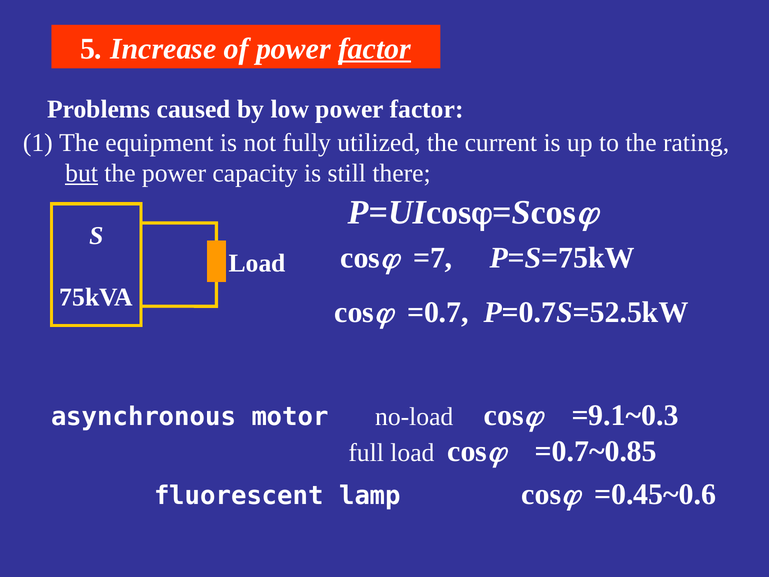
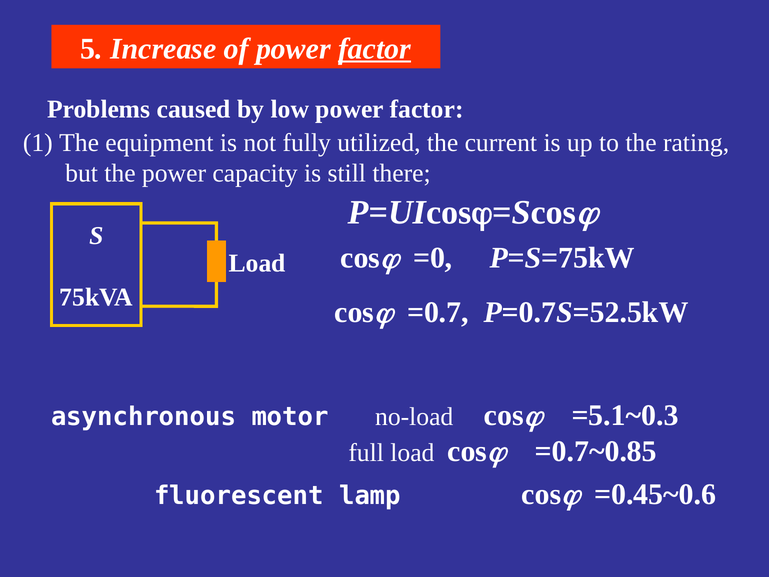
but underline: present -> none
=7: =7 -> =0
=9.1~0.3: =9.1~0.3 -> =5.1~0.3
